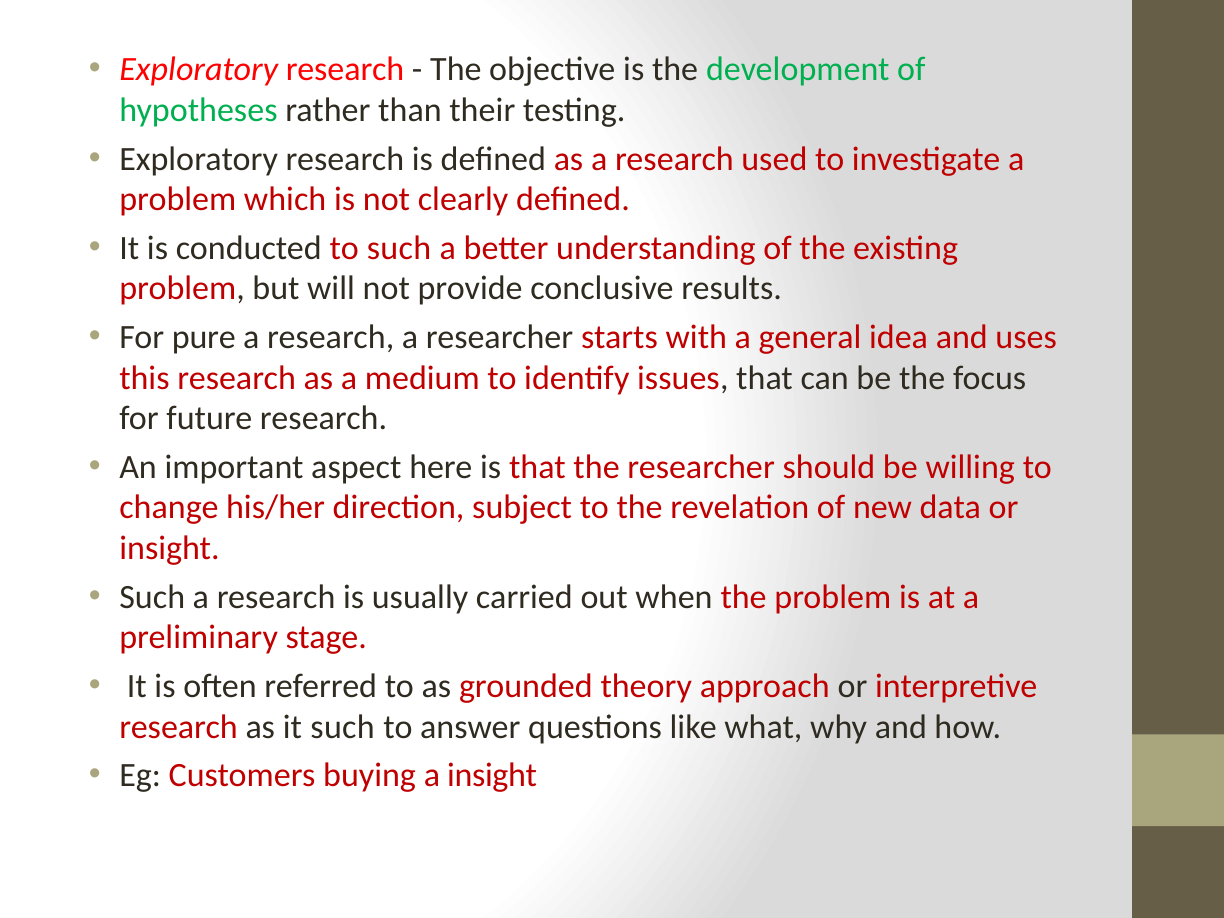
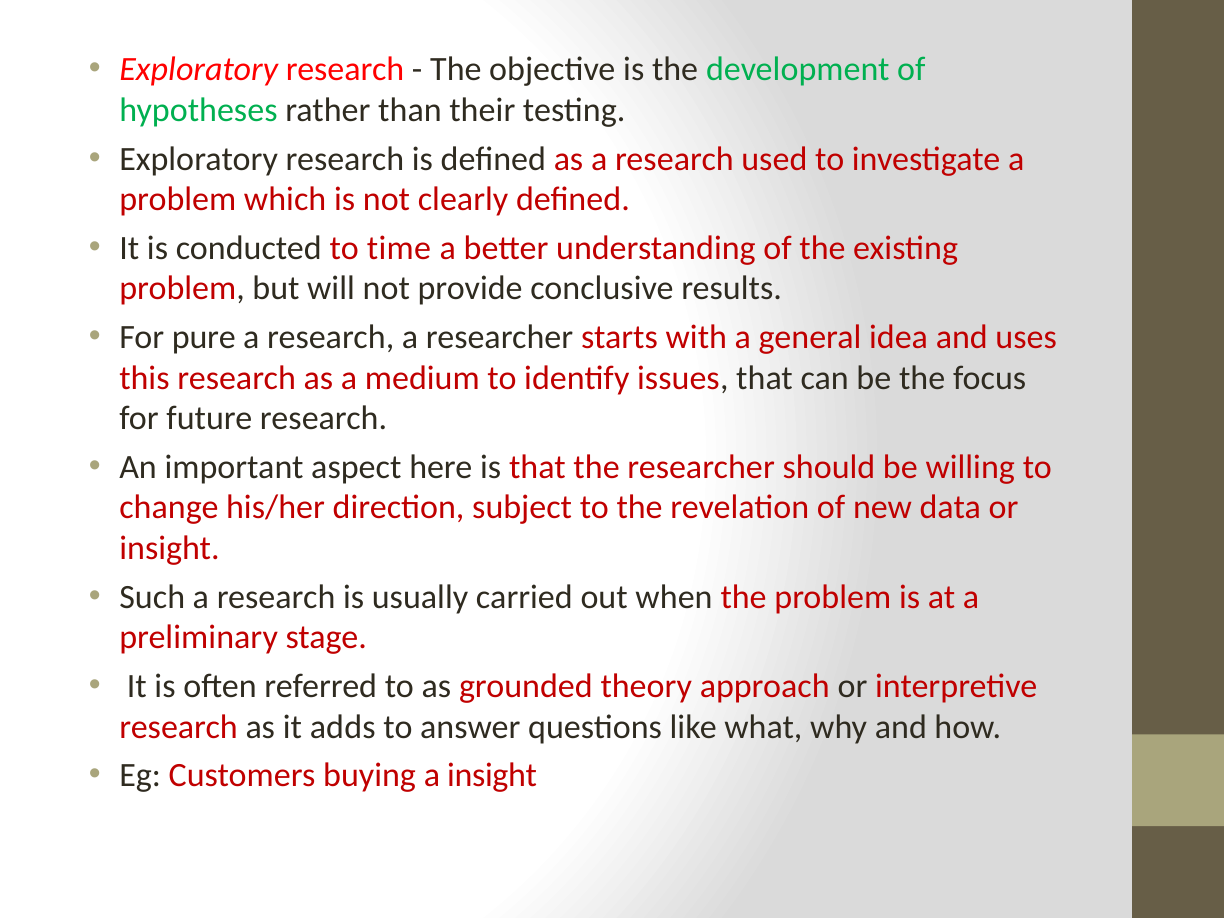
to such: such -> time
it such: such -> adds
